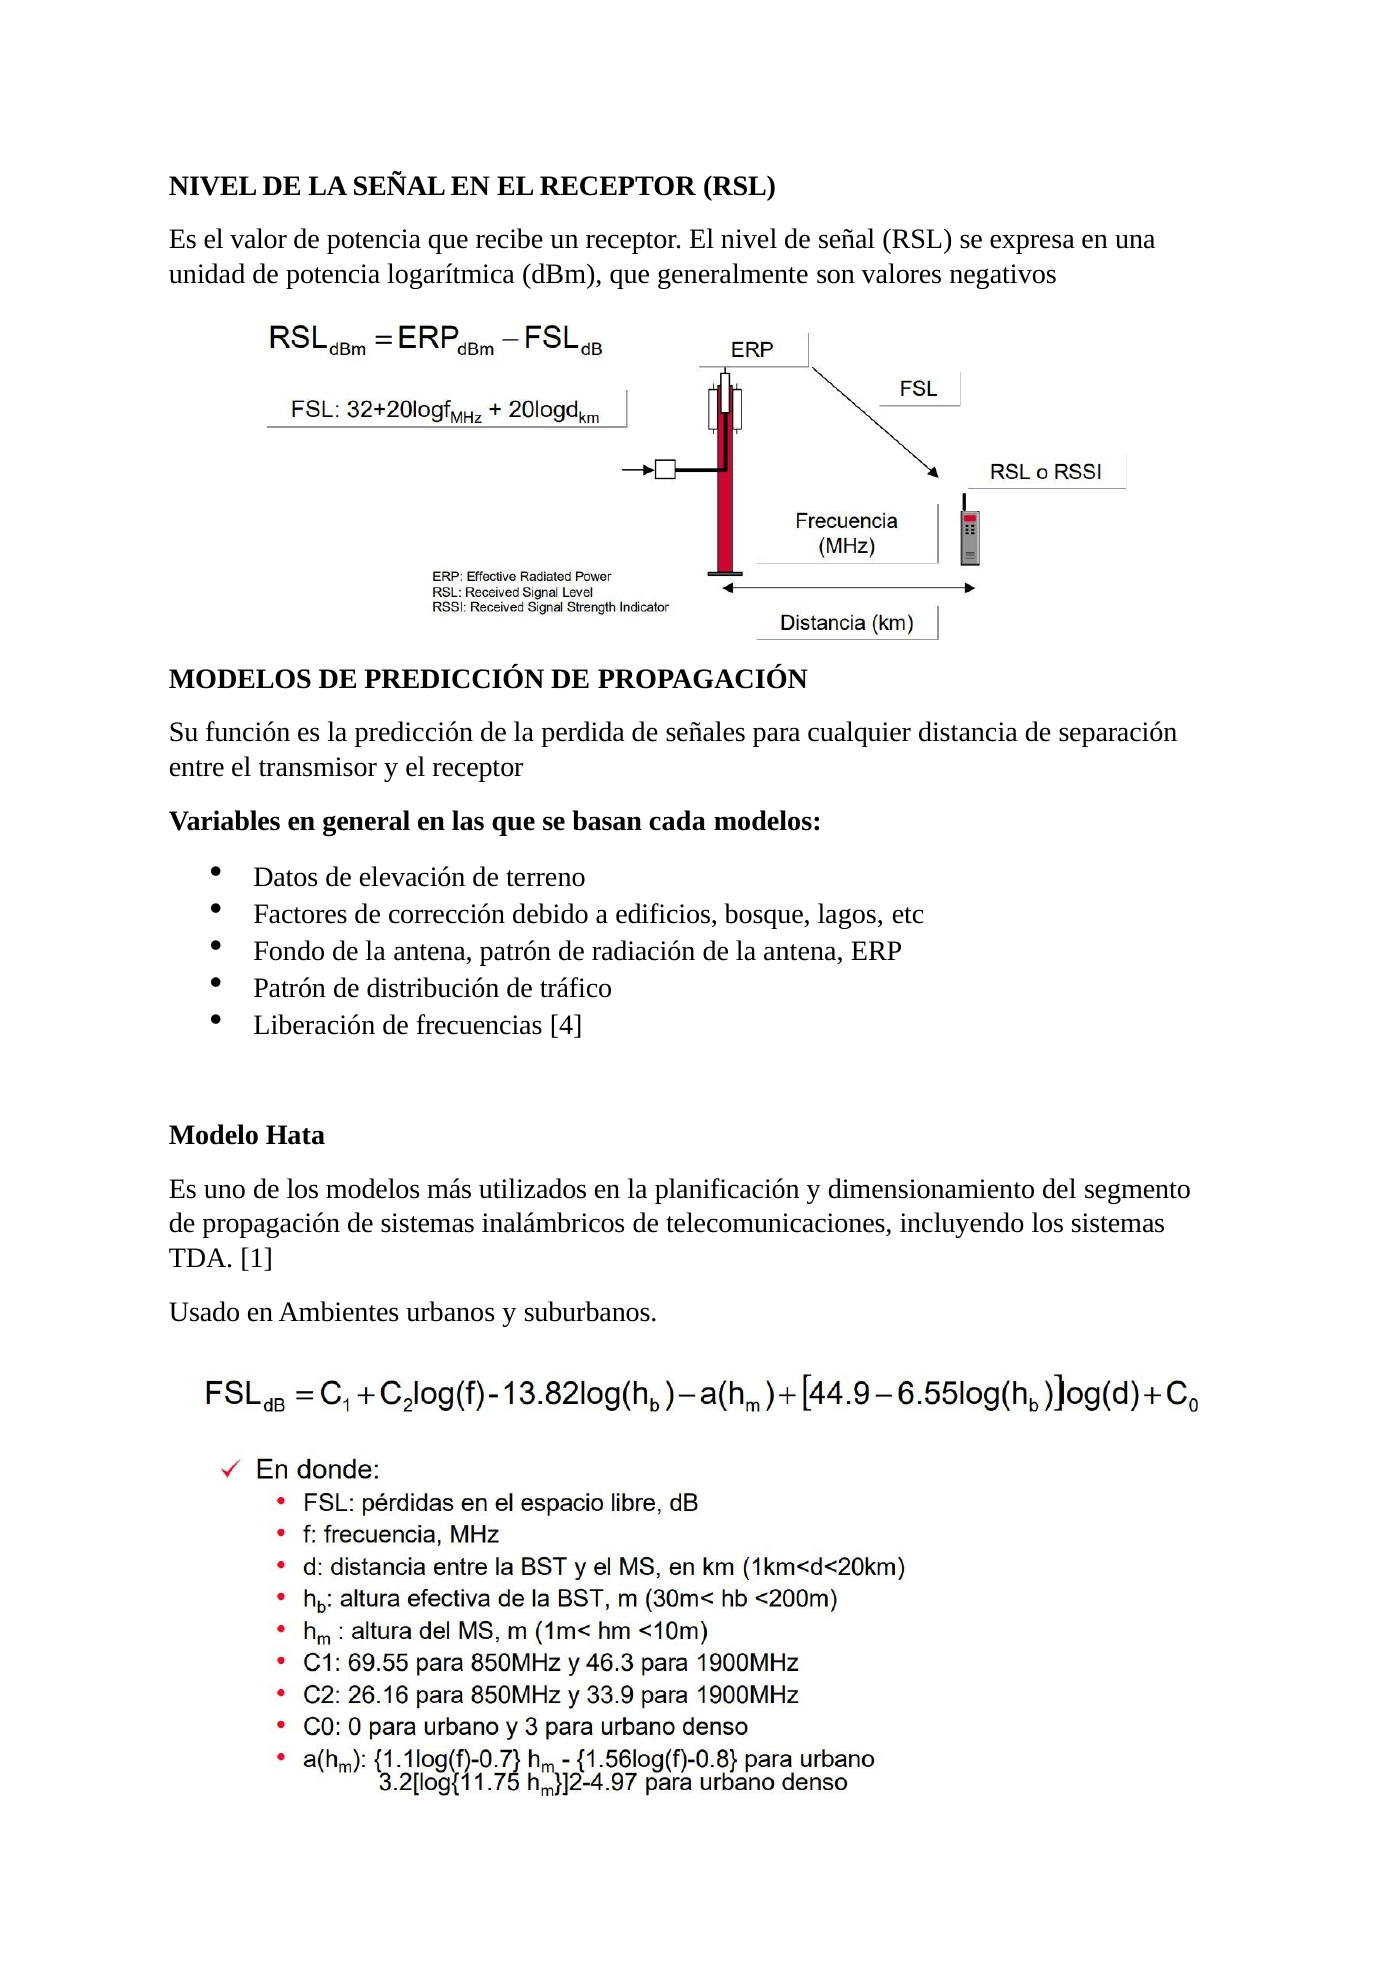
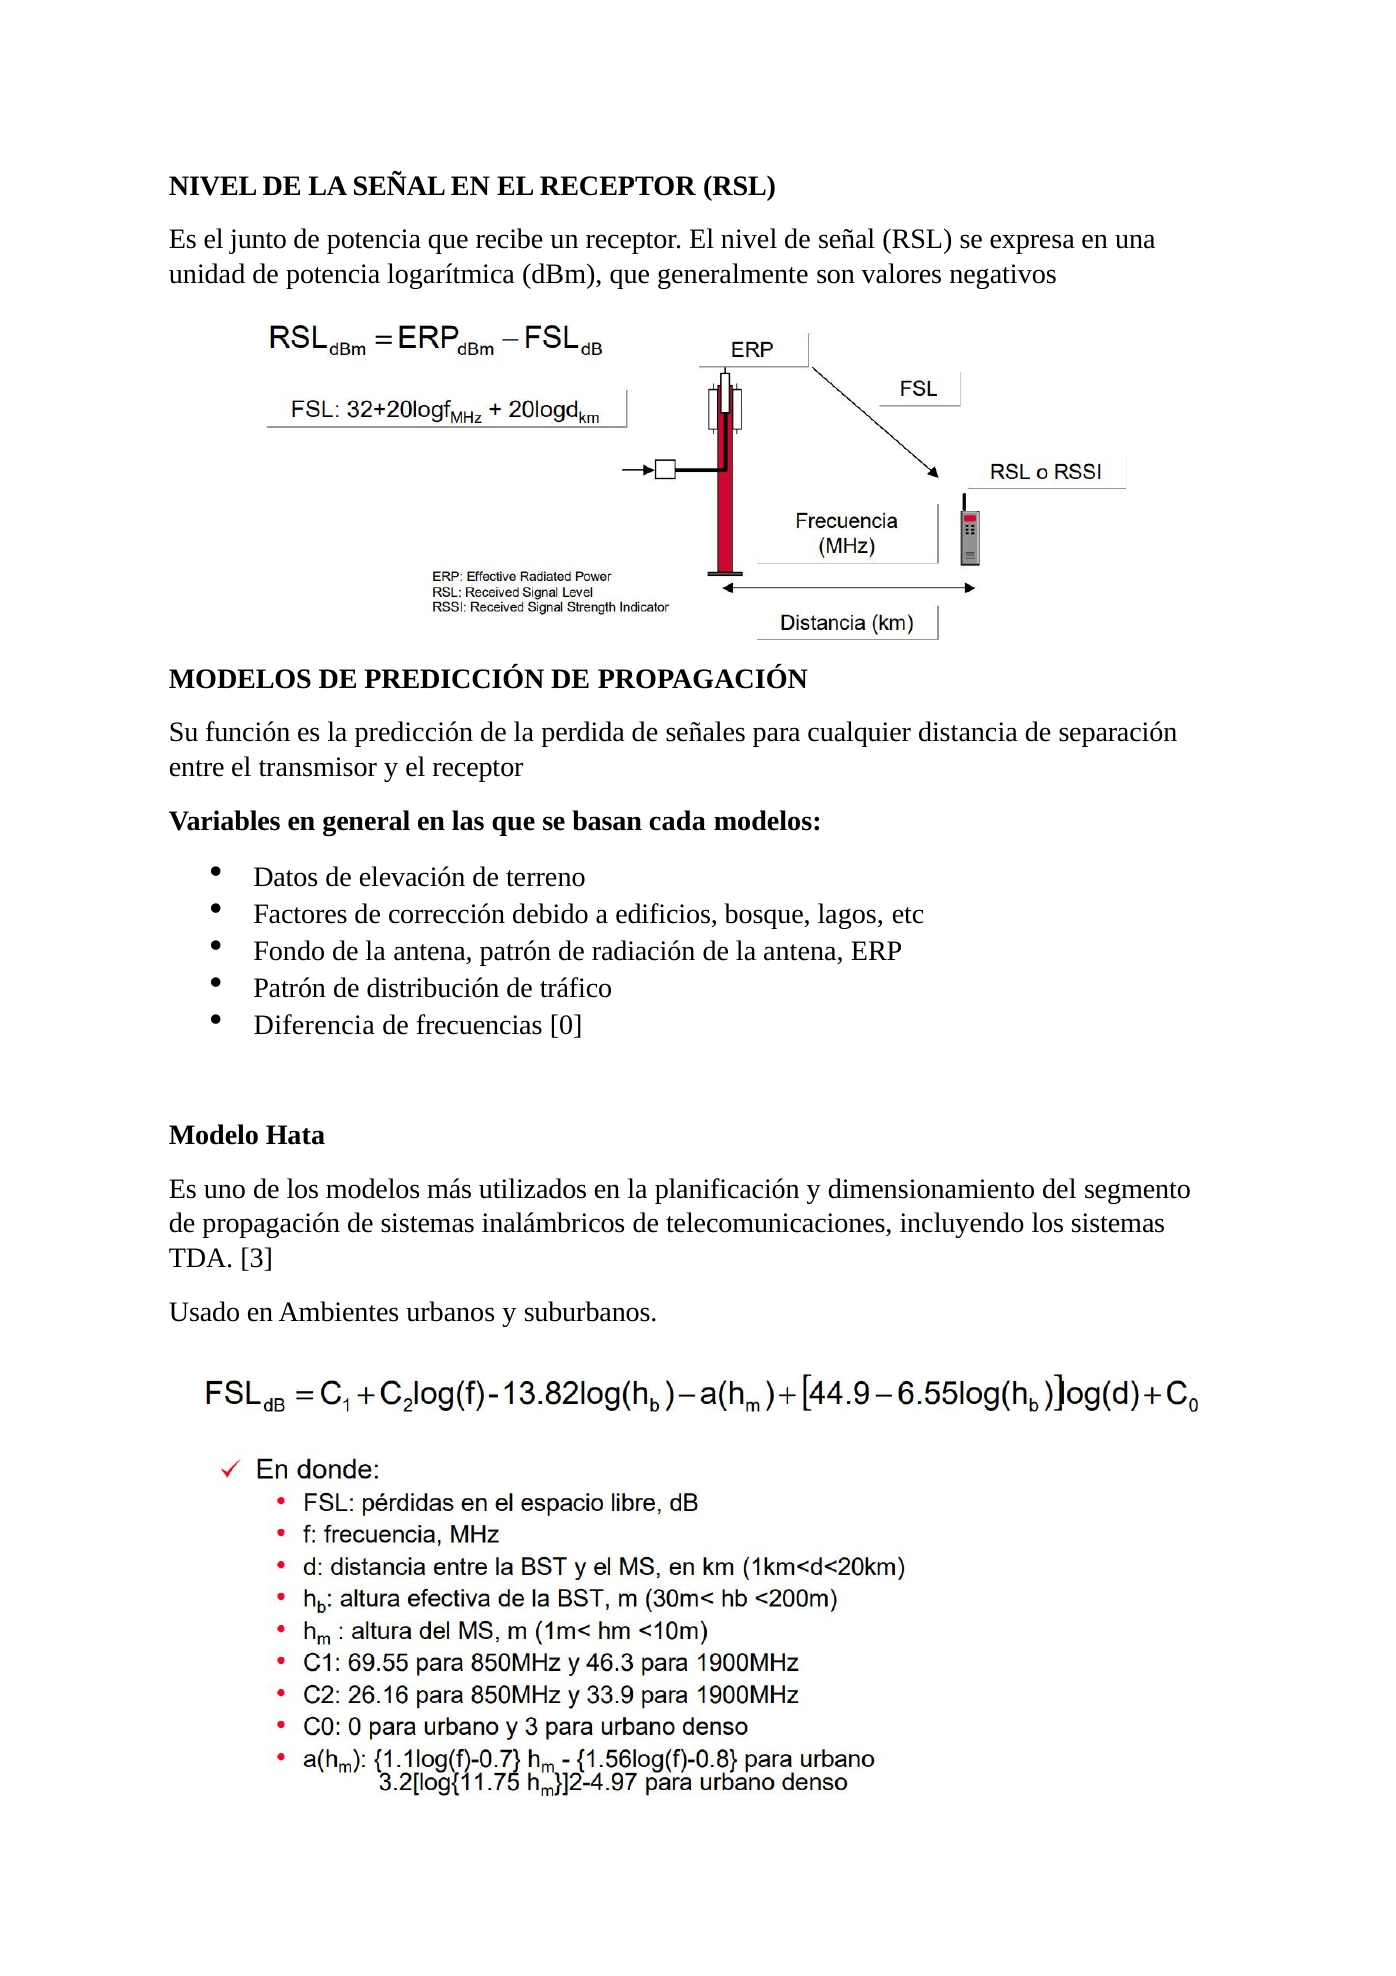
valor: valor -> junto
Liberación: Liberación -> Diferencia
4: 4 -> 0
1: 1 -> 3
